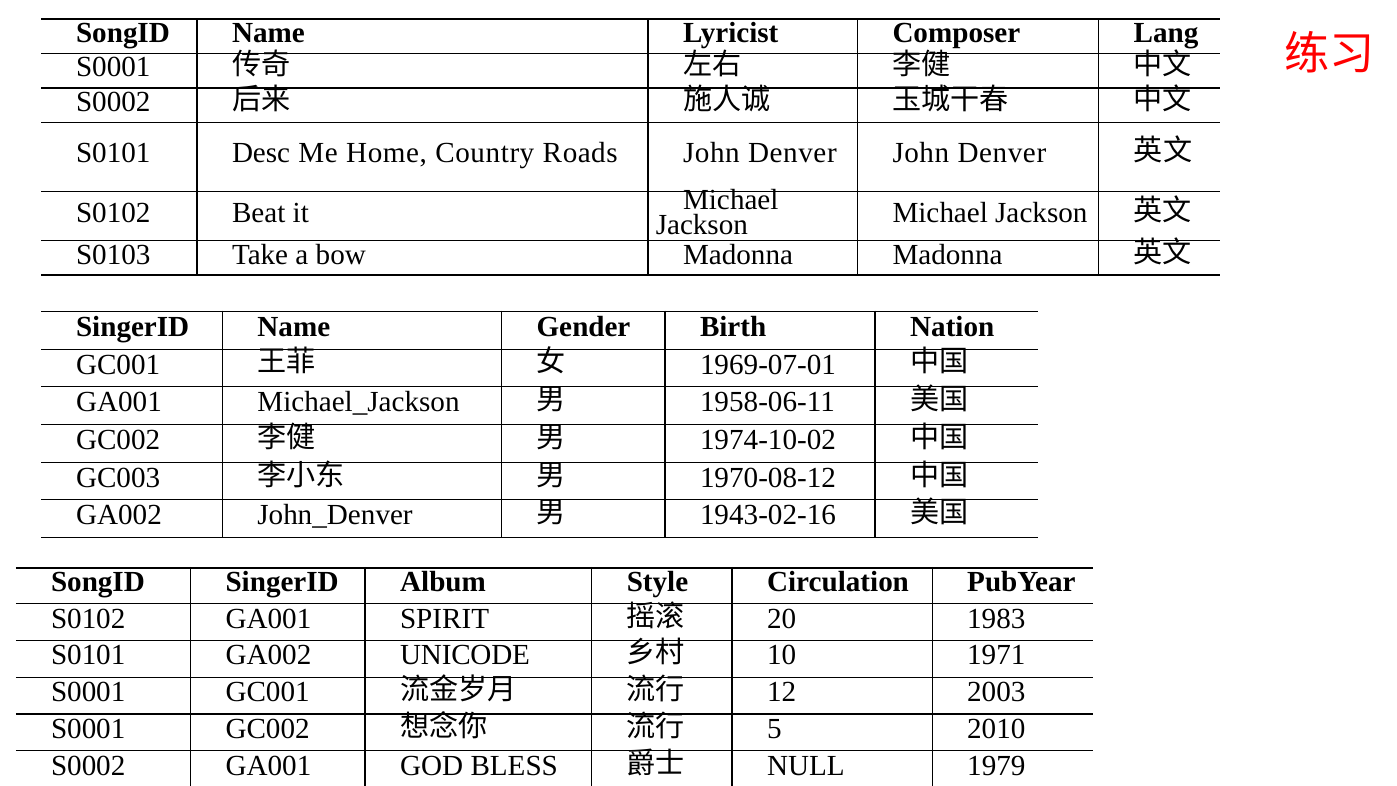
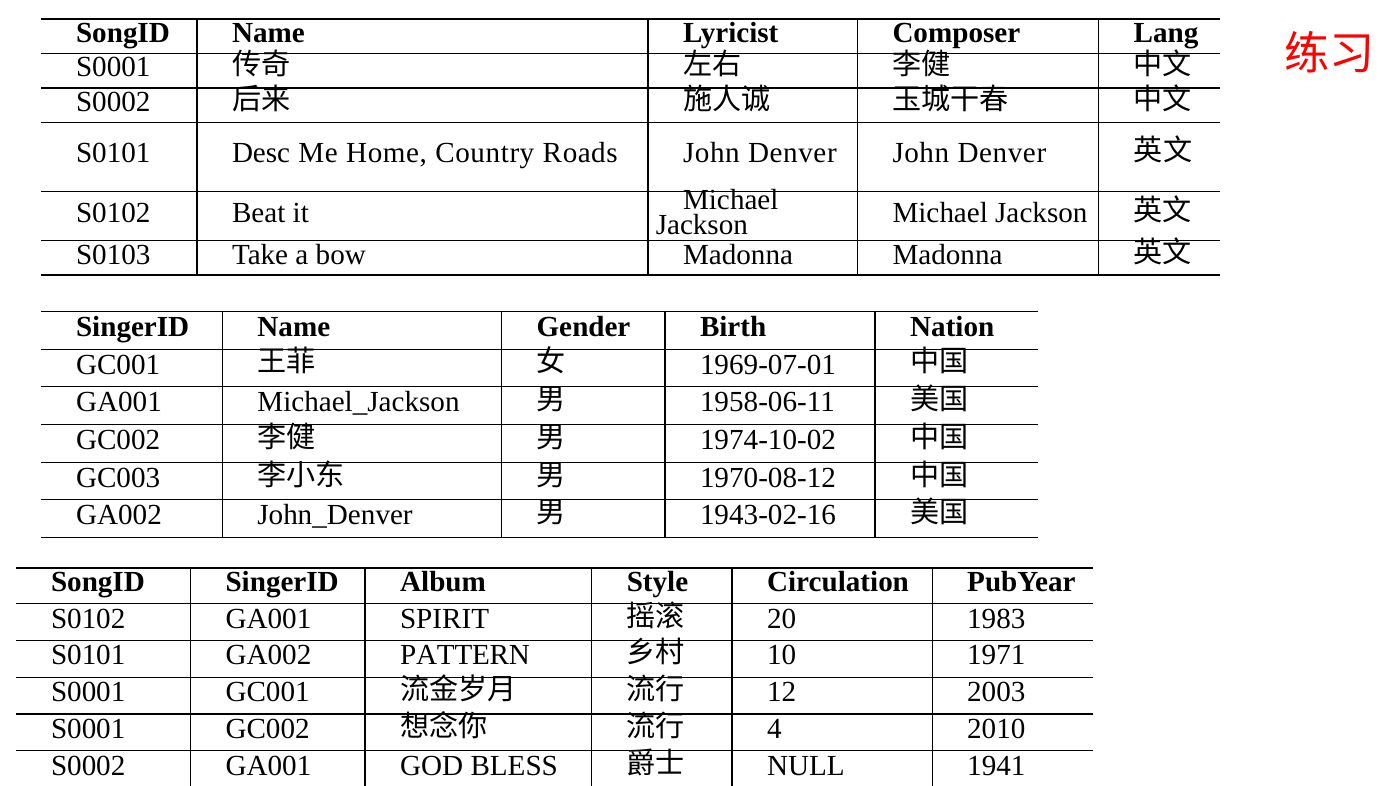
UNICODE: UNICODE -> PATTERN
5: 5 -> 4
1979: 1979 -> 1941
